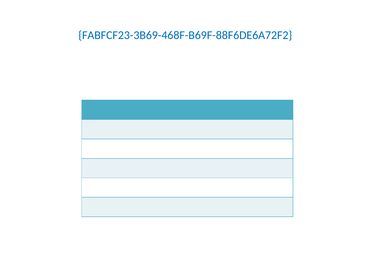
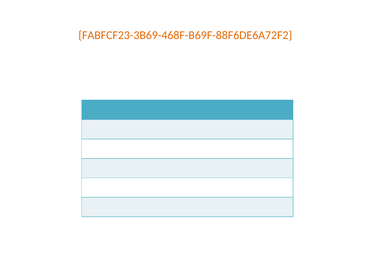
FABFCF23-3B69-468F-B69F-88F6DE6A72F2 colour: blue -> orange
